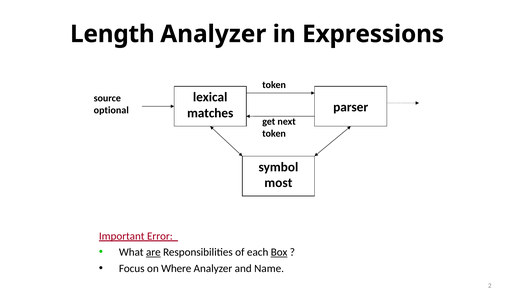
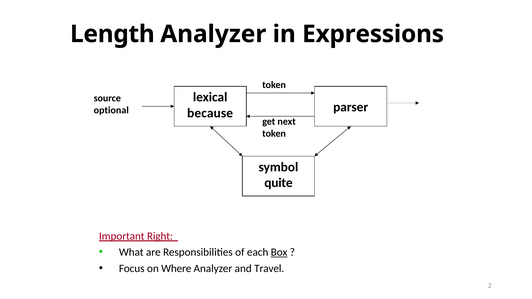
matches: matches -> because
most: most -> quite
Error: Error -> Right
are underline: present -> none
Name: Name -> Travel
